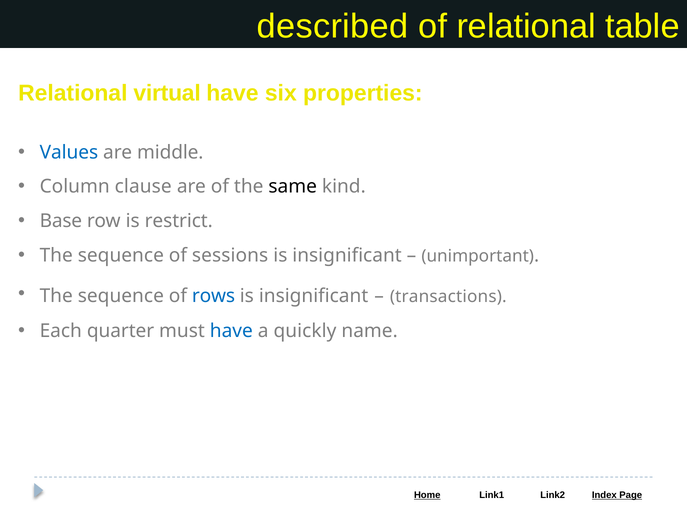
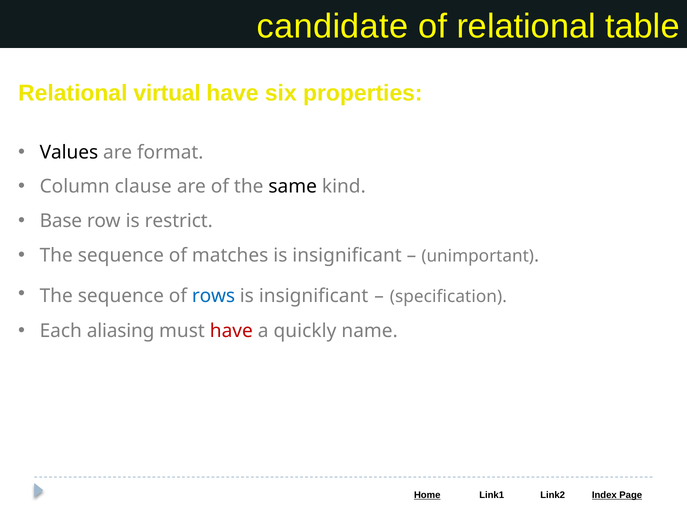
described: described -> candidate
Values colour: blue -> black
middle: middle -> format
sessions: sessions -> matches
transactions: transactions -> specification
quarter: quarter -> aliasing
have at (231, 331) colour: blue -> red
